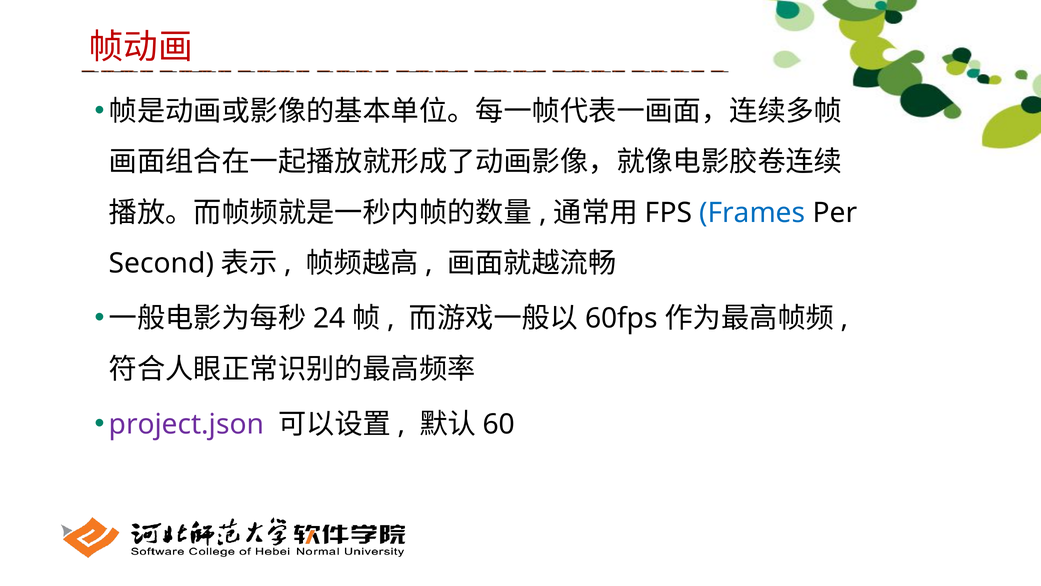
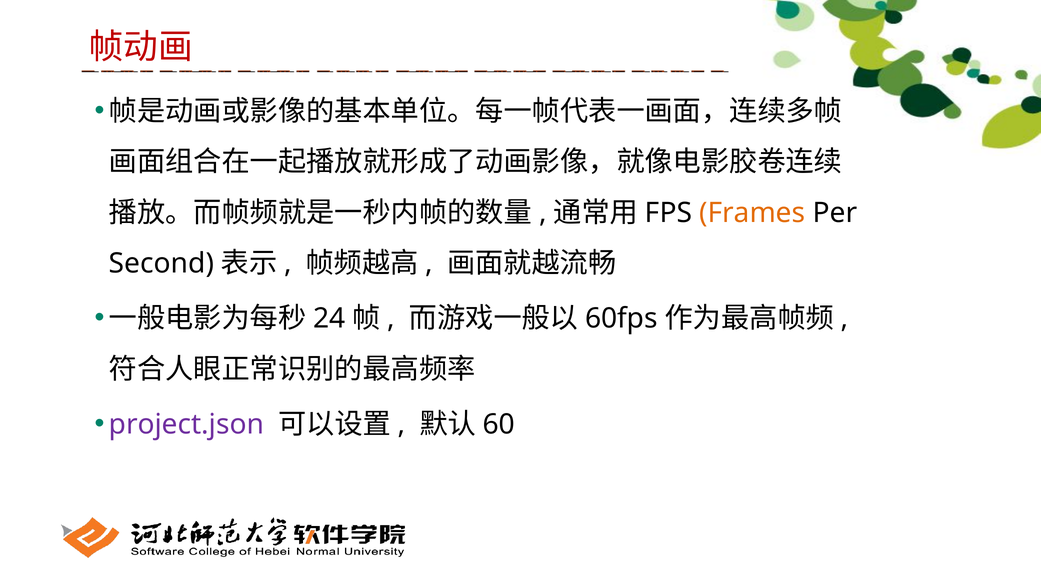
Frames colour: blue -> orange
